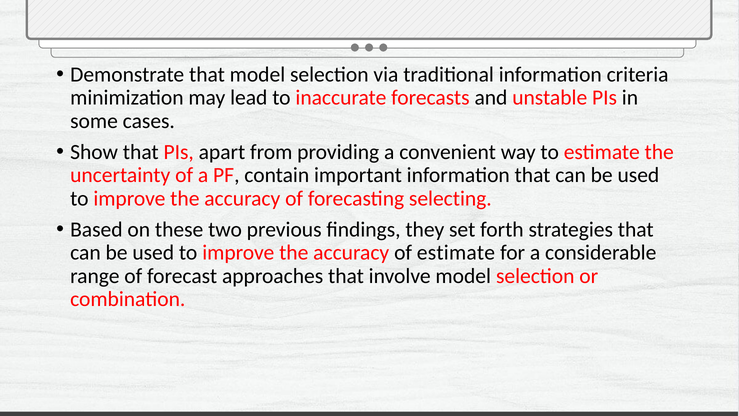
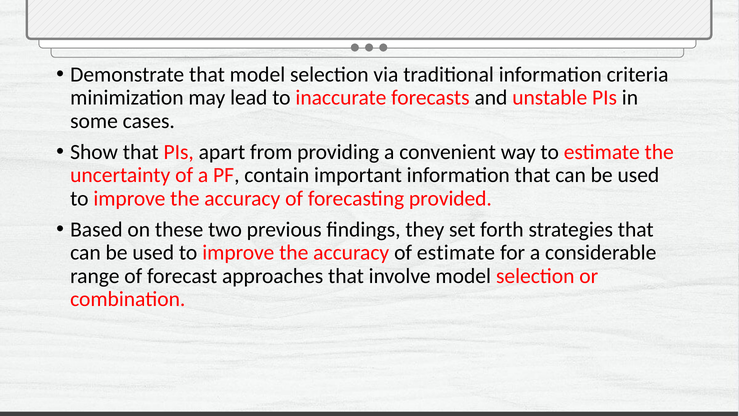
selecting: selecting -> provided
